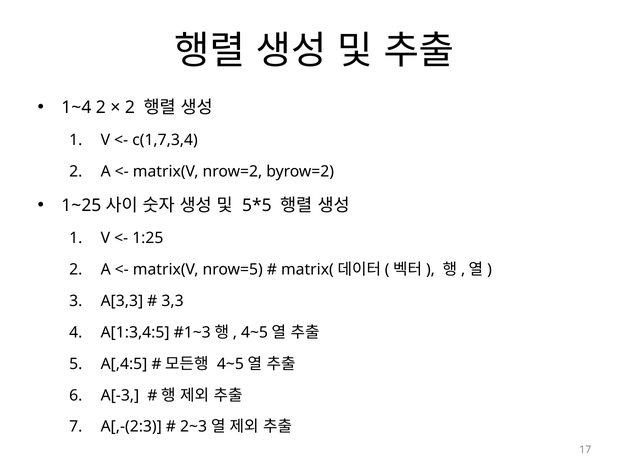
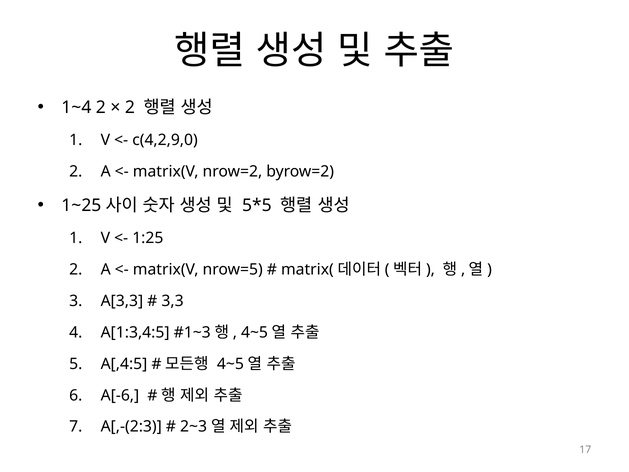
c(1,7,3,4: c(1,7,3,4 -> c(4,2,9,0
A[-3: A[-3 -> A[-6
